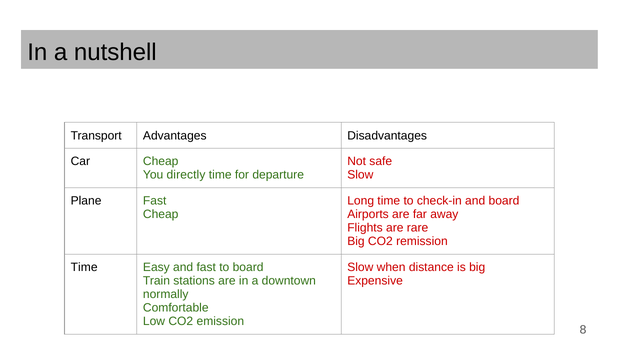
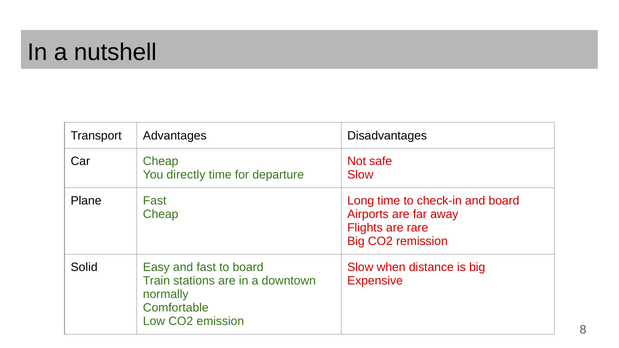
Time at (84, 267): Time -> Solid
